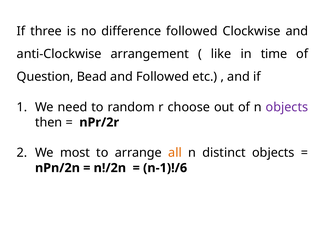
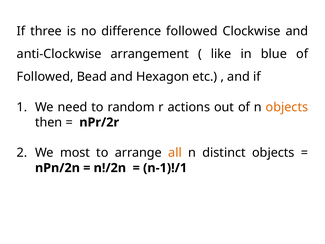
time: time -> blue
Question at (45, 77): Question -> Followed
and Followed: Followed -> Hexagon
choose: choose -> actions
objects at (287, 107) colour: purple -> orange
n-1)!/6: n-1)!/6 -> n-1)!/1
